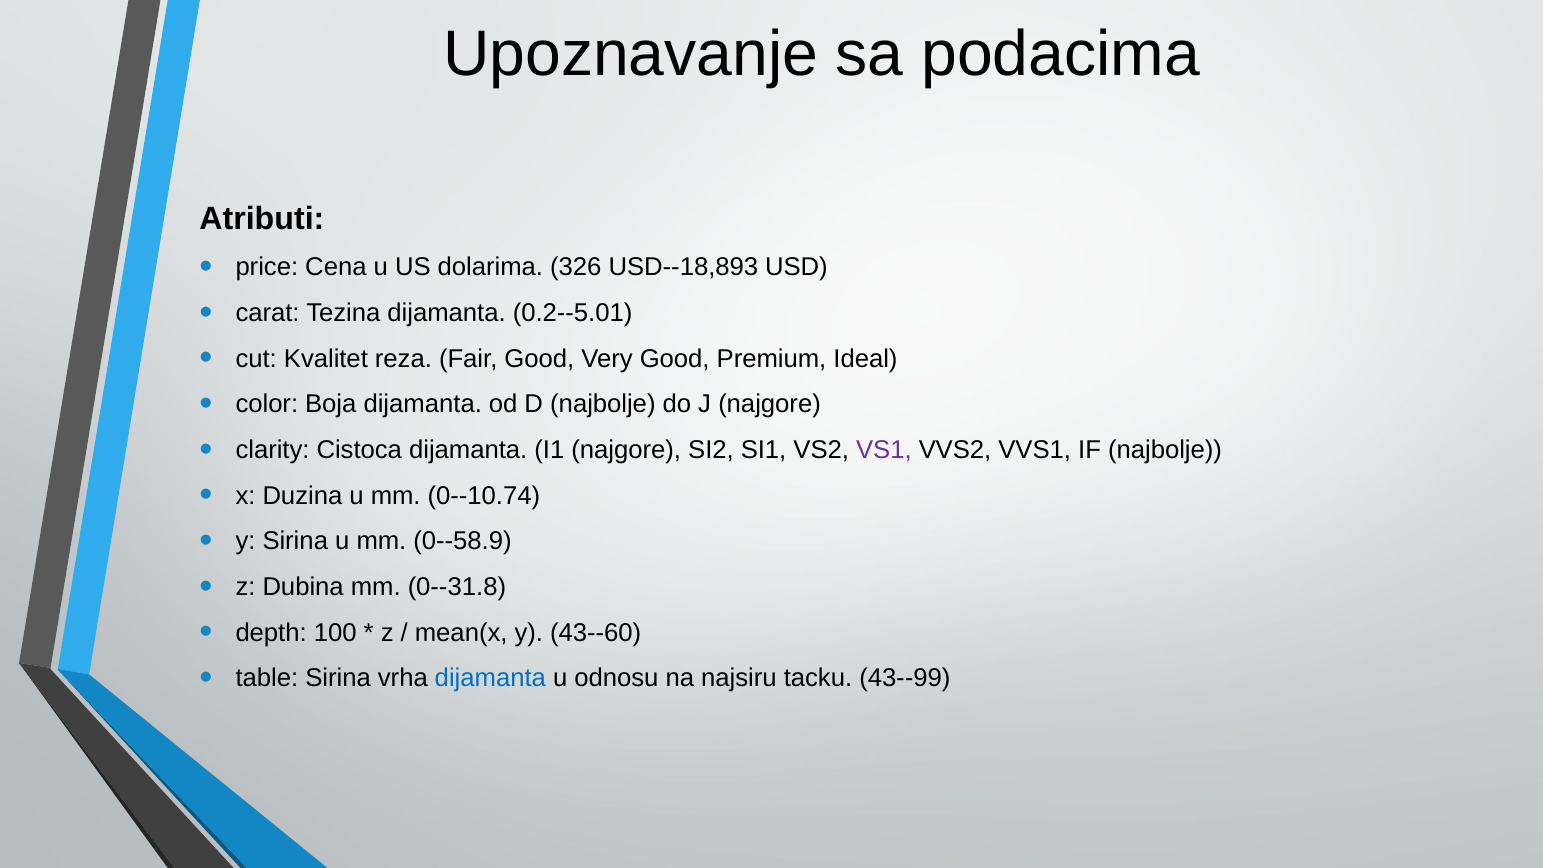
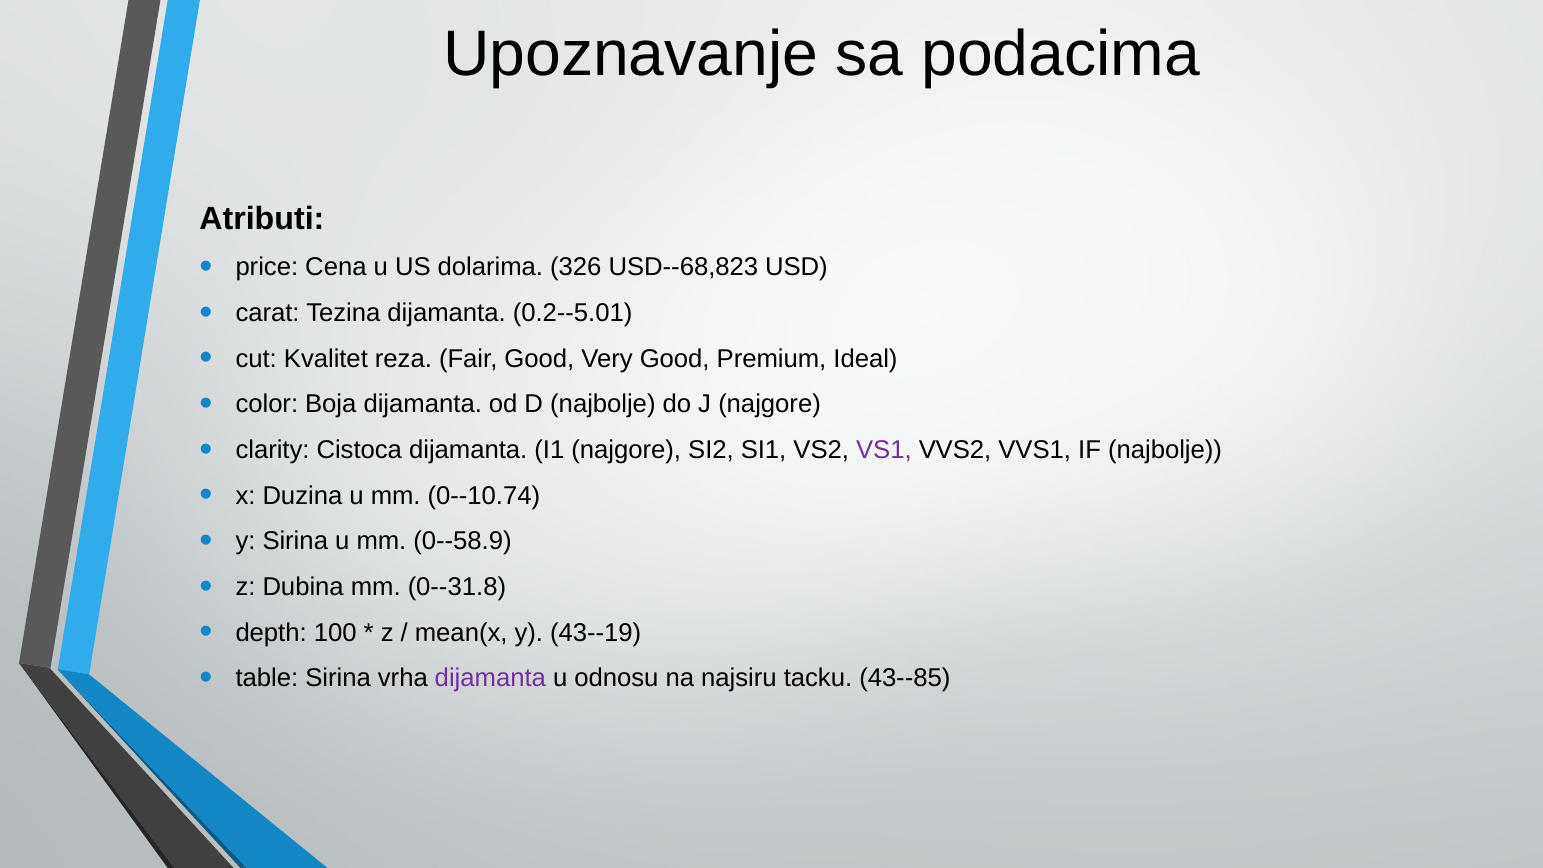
USD--18,893: USD--18,893 -> USD--68,823
43--60: 43--60 -> 43--19
dijamanta at (490, 678) colour: blue -> purple
43--99: 43--99 -> 43--85
